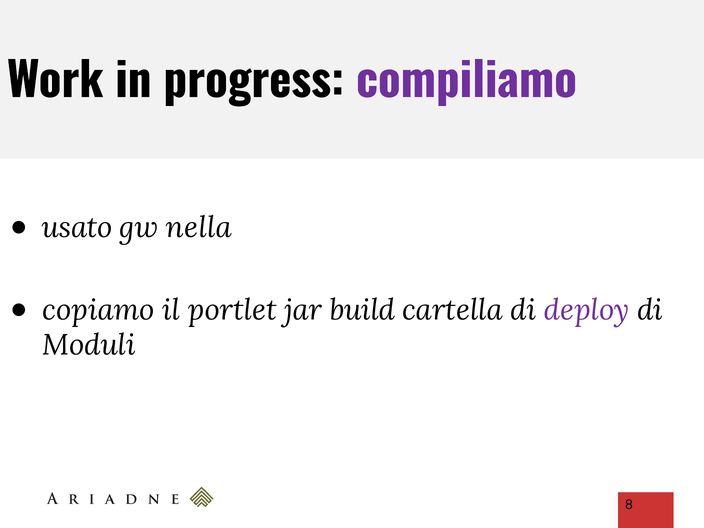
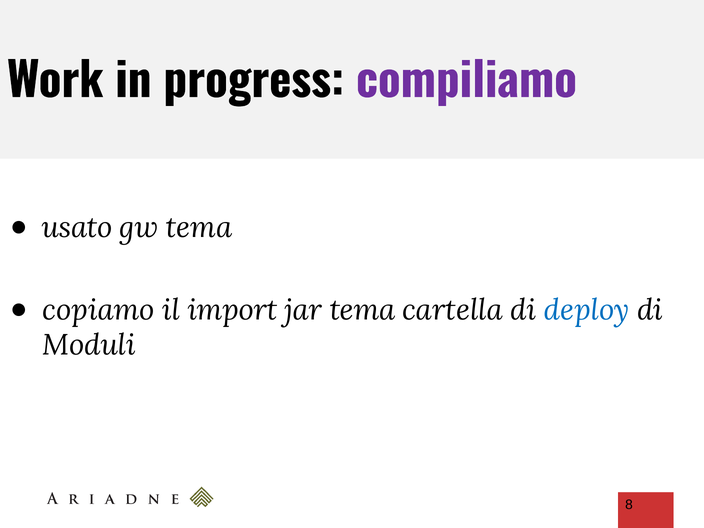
gw nella: nella -> tema
portlet: portlet -> import
jar build: build -> tema
deploy colour: purple -> blue
